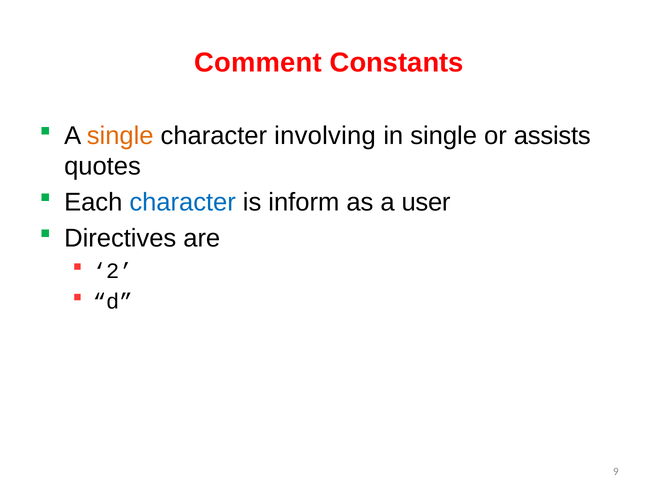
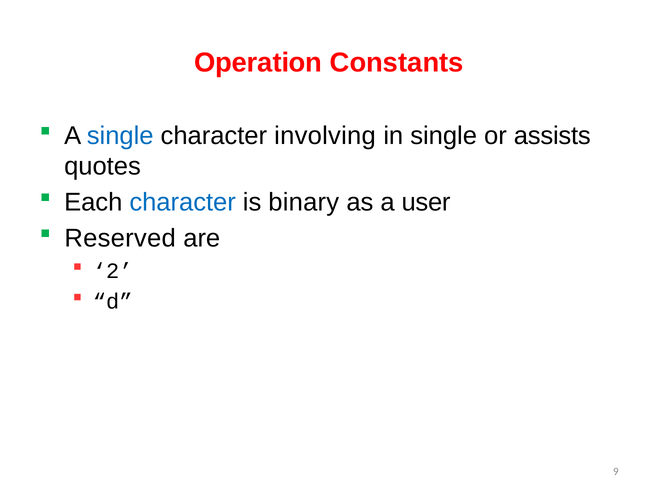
Comment: Comment -> Operation
single at (120, 136) colour: orange -> blue
inform: inform -> binary
Directives: Directives -> Reserved
